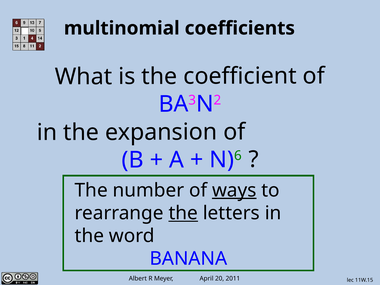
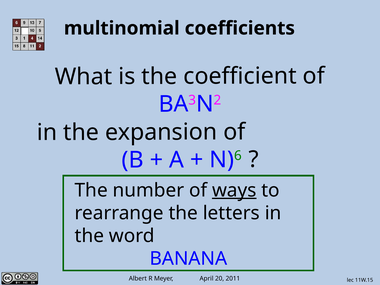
the at (183, 213) underline: present -> none
